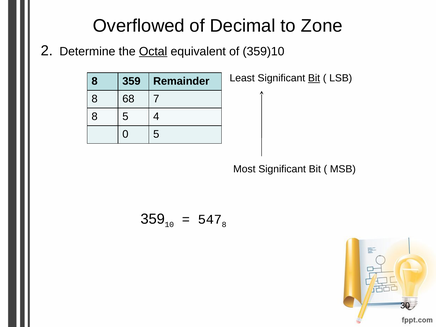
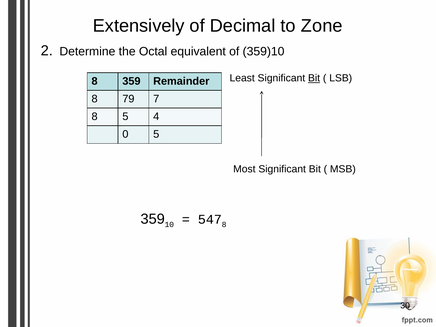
Overflowed: Overflowed -> Extensively
Octal underline: present -> none
68: 68 -> 79
